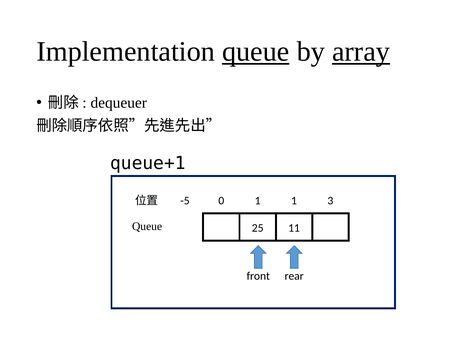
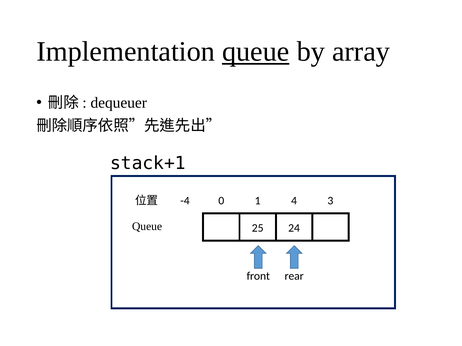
array underline: present -> none
queue+1: queue+1 -> stack+1
-5: -5 -> -4
1 1: 1 -> 4
11: 11 -> 24
